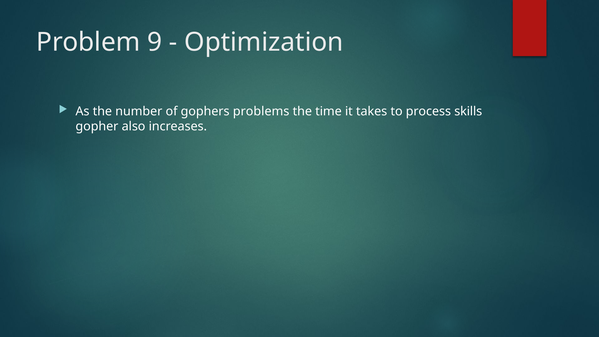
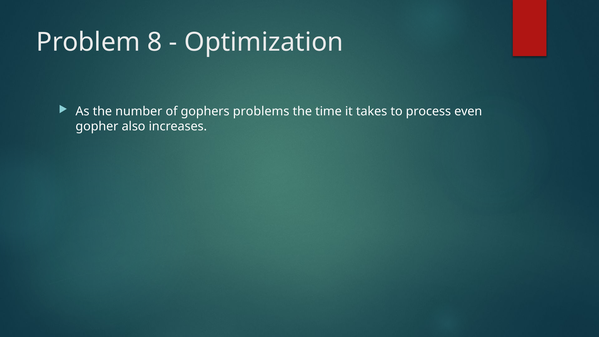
9: 9 -> 8
skills: skills -> even
